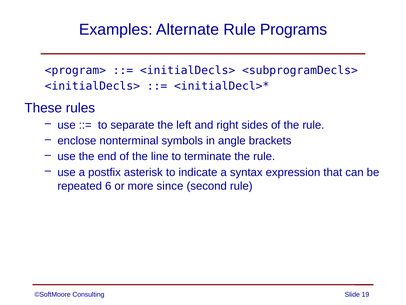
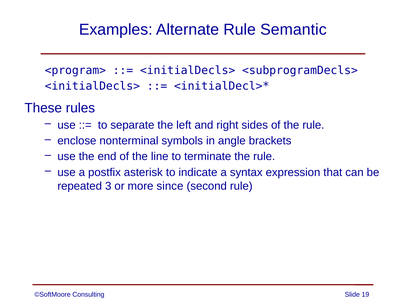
Programs: Programs -> Semantic
6: 6 -> 3
